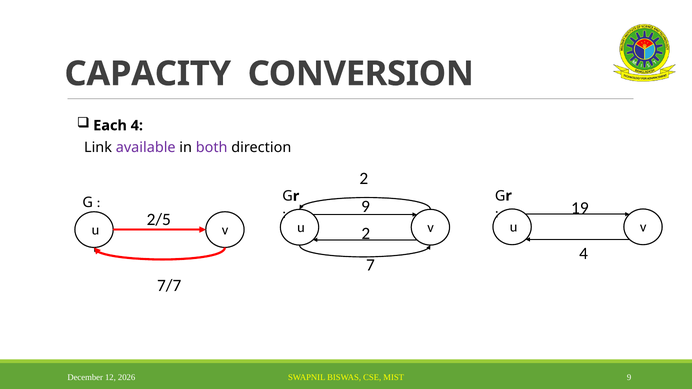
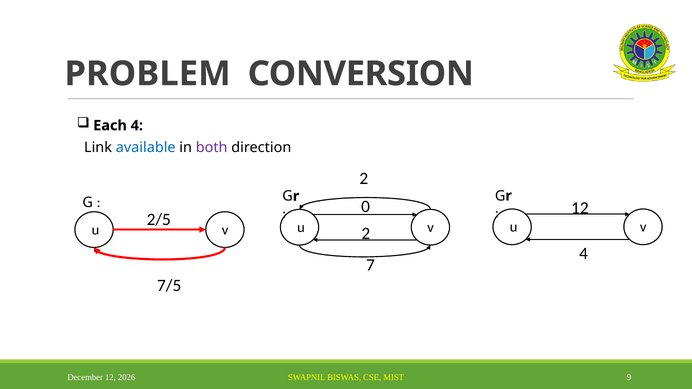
CAPACITY: CAPACITY -> PROBLEM
available colour: purple -> blue
19 at (580, 208): 19 -> 12
9 at (366, 207): 9 -> 0
7/7: 7/7 -> 7/5
